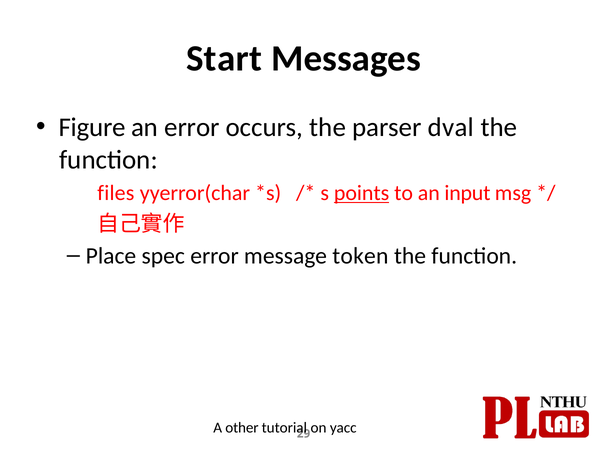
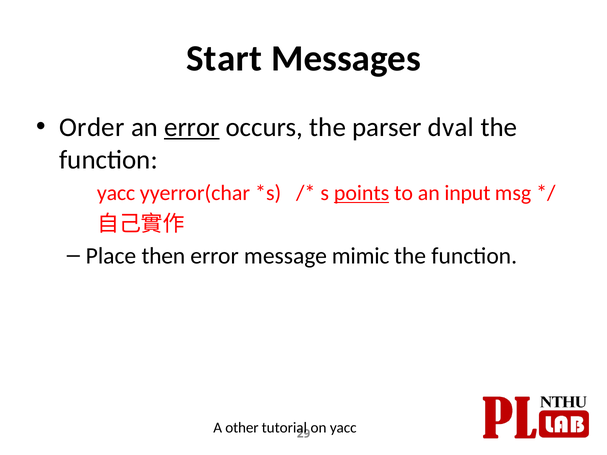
Figure: Figure -> Order
error at (192, 127) underline: none -> present
files at (116, 193): files -> yacc
spec: spec -> then
token: token -> mimic
